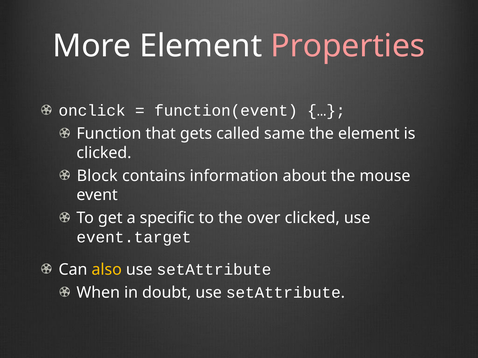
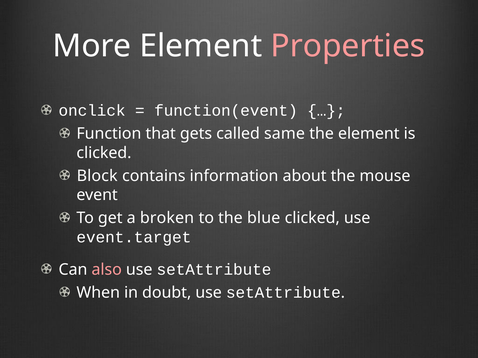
specific: specific -> broken
over: over -> blue
also colour: yellow -> pink
